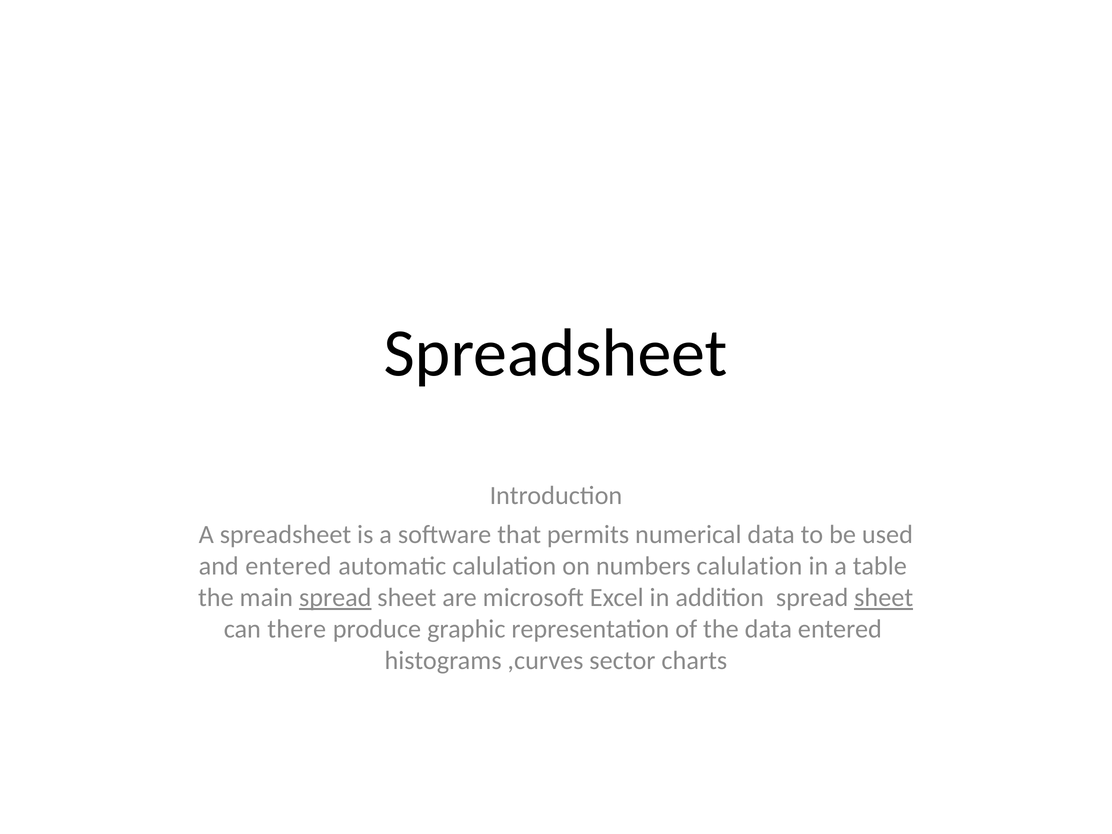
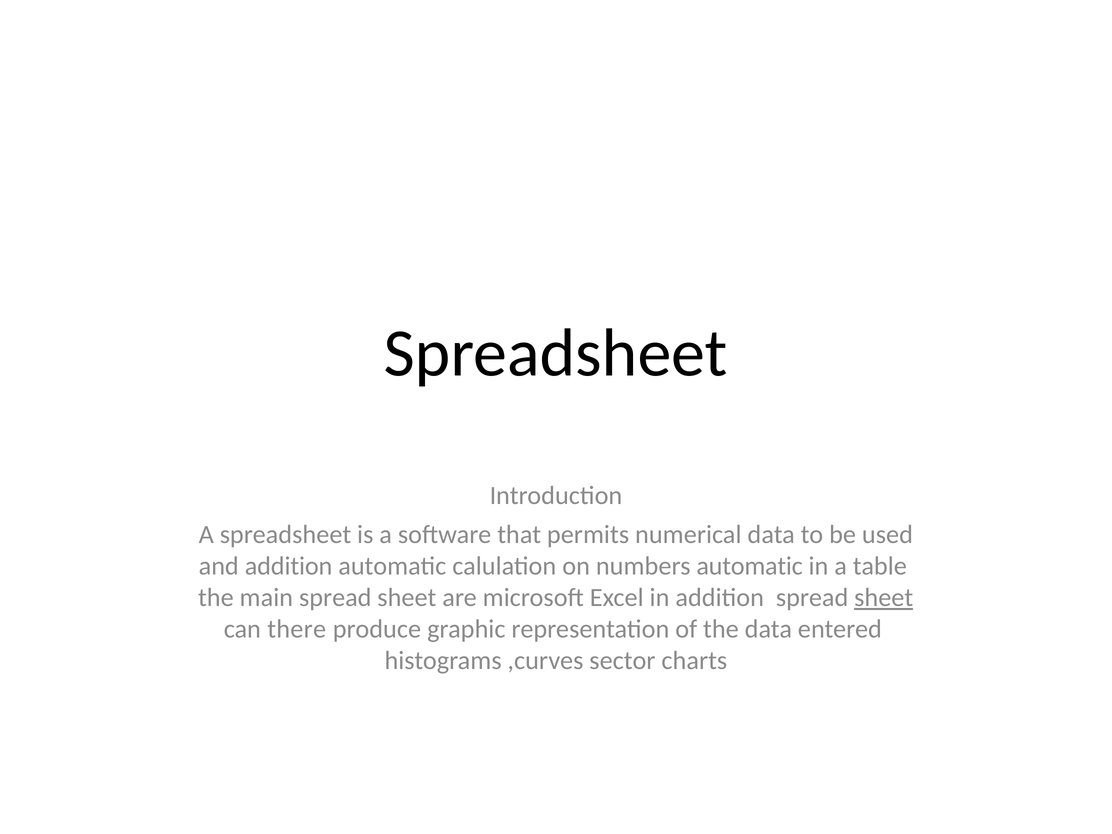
and entered: entered -> addition
numbers calulation: calulation -> automatic
spread at (335, 598) underline: present -> none
